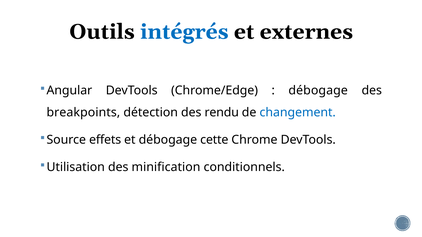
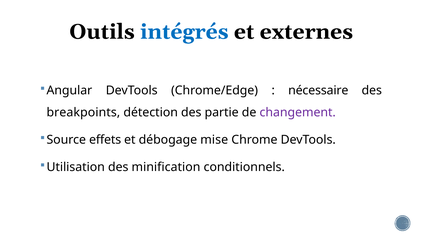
débogage at (318, 91): débogage -> nécessaire
rendu: rendu -> partie
changement colour: blue -> purple
cette: cette -> mise
